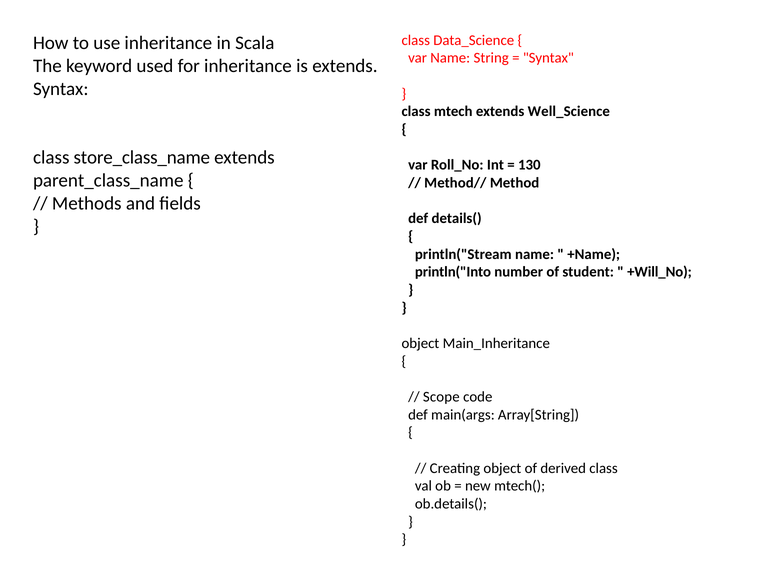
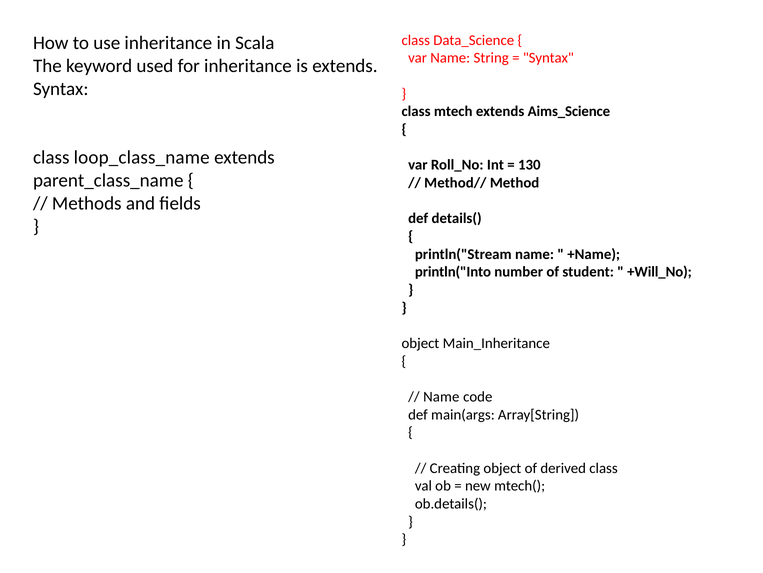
Well_Science: Well_Science -> Aims_Science
store_class_name: store_class_name -> loop_class_name
Scope at (441, 396): Scope -> Name
